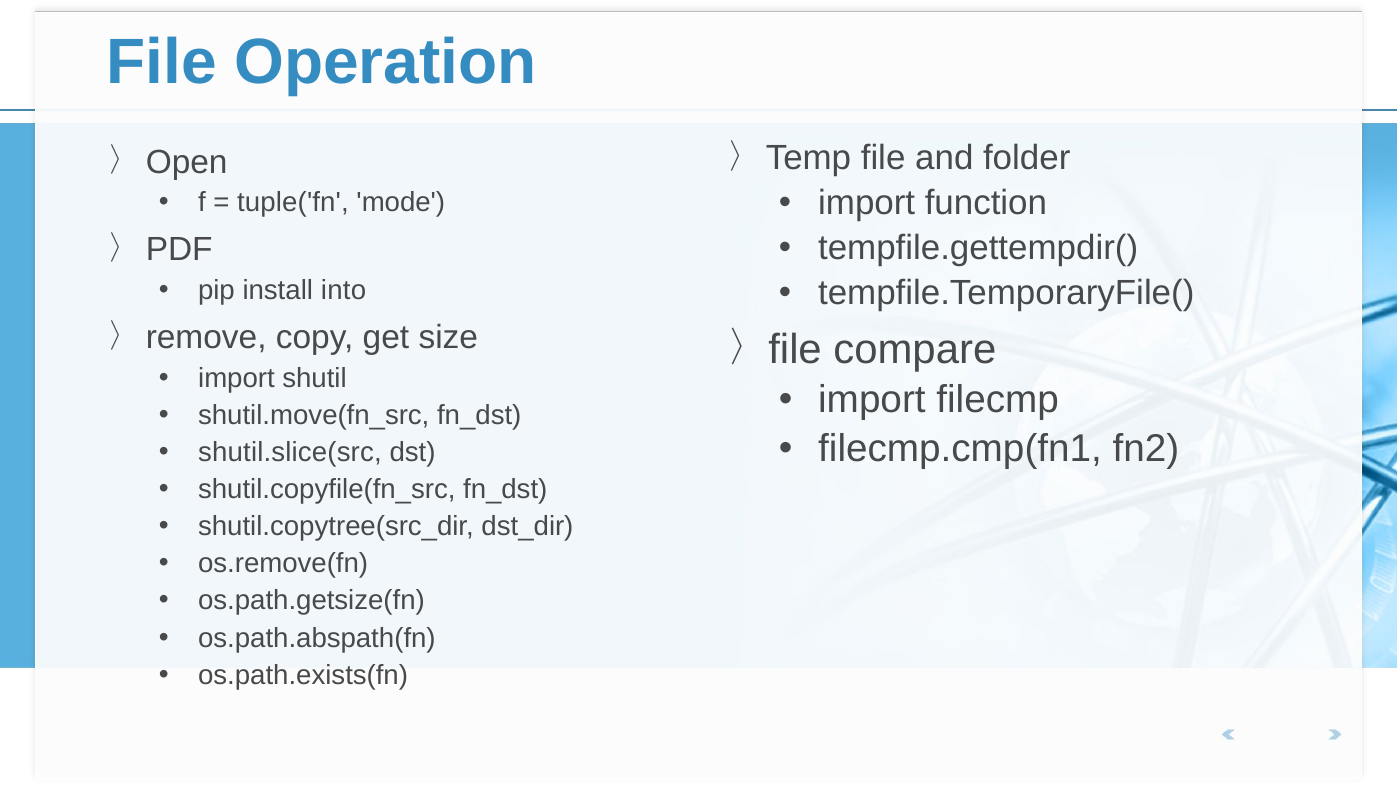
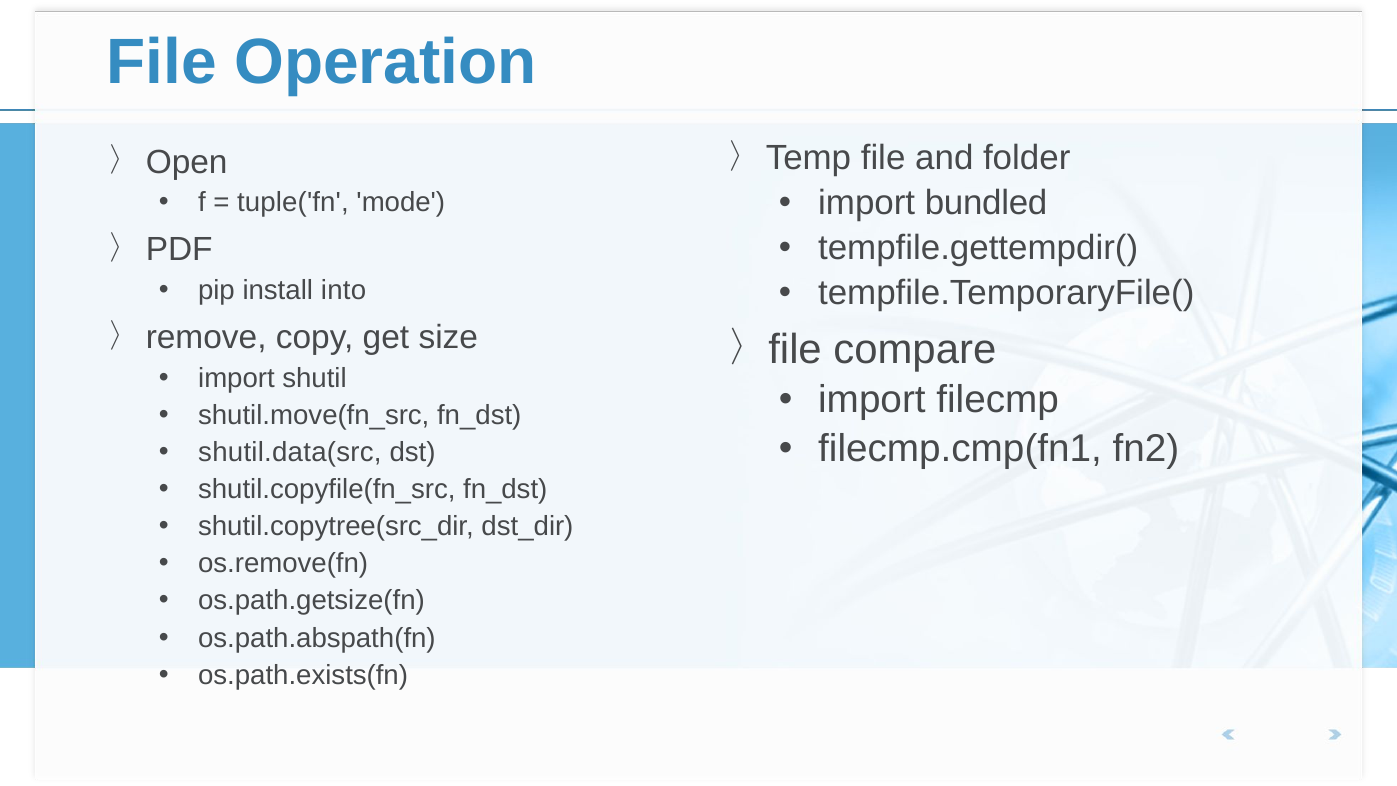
function: function -> bundled
shutil.slice(src: shutil.slice(src -> shutil.data(src
